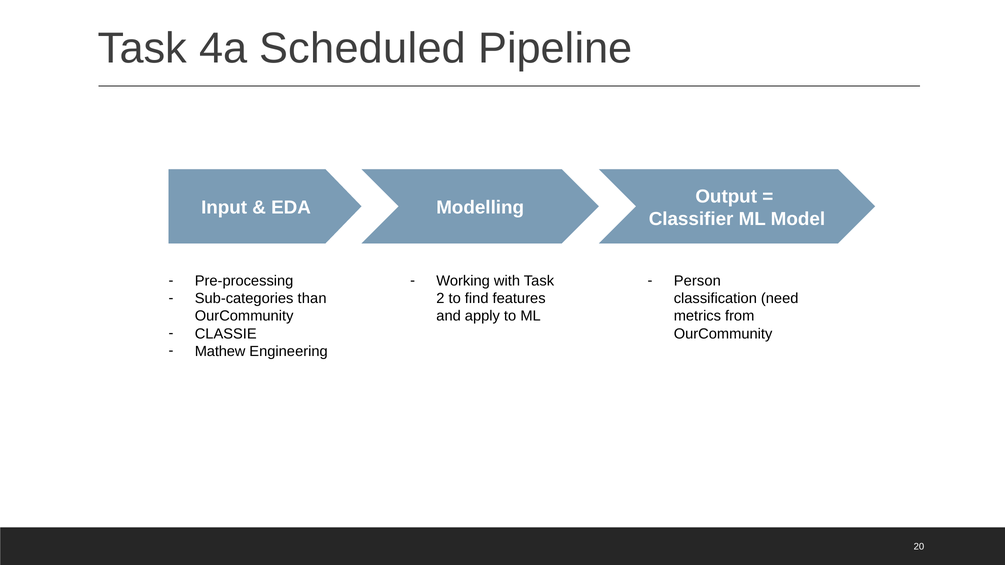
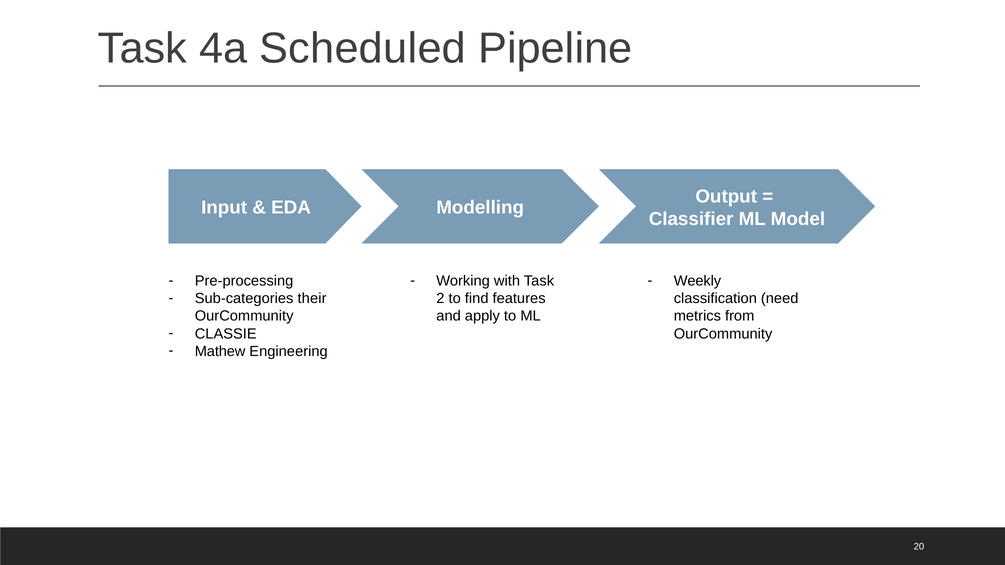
Person: Person -> Weekly
than: than -> their
